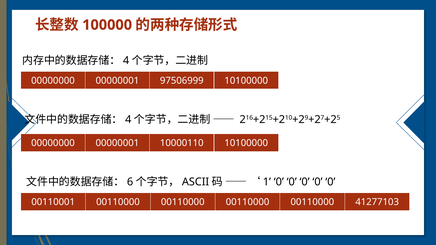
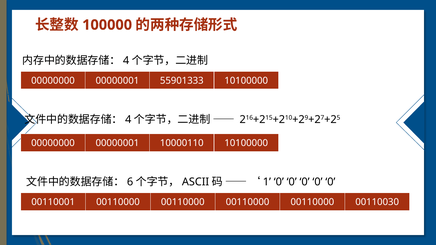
97506999: 97506999 -> 55901333
41277103: 41277103 -> 00110030
